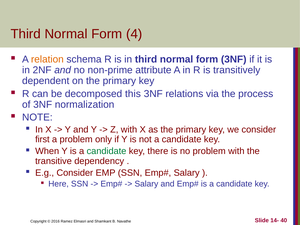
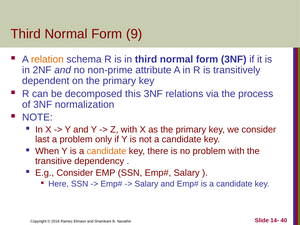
4: 4 -> 9
first: first -> last
candidate at (106, 151) colour: green -> orange
